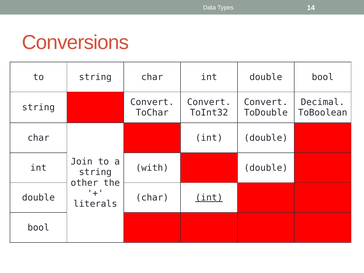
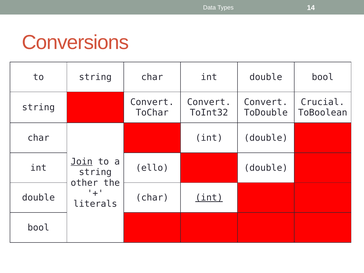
Decimal: Decimal -> Crucial
Join underline: none -> present
with: with -> ello
